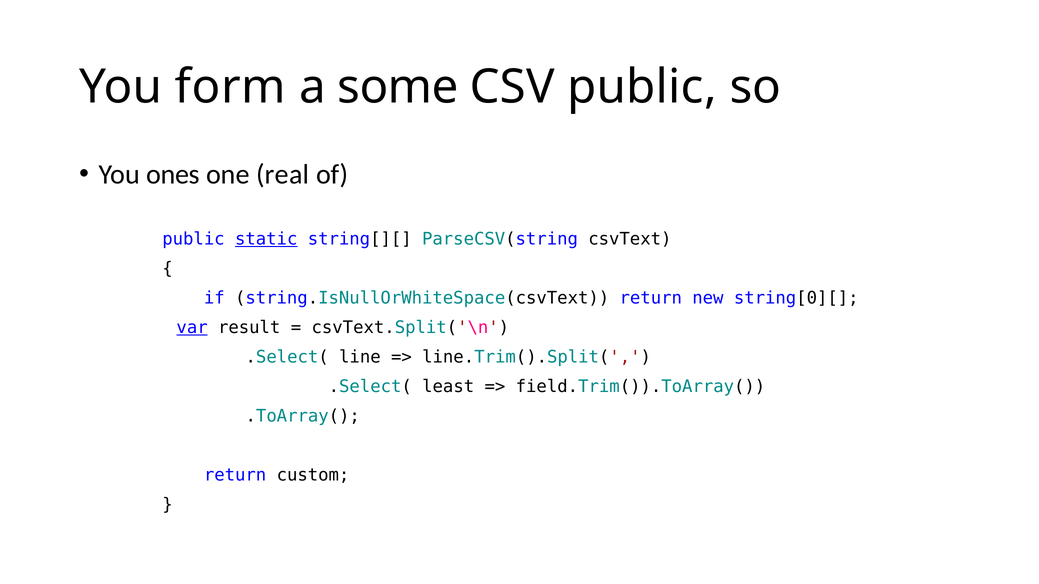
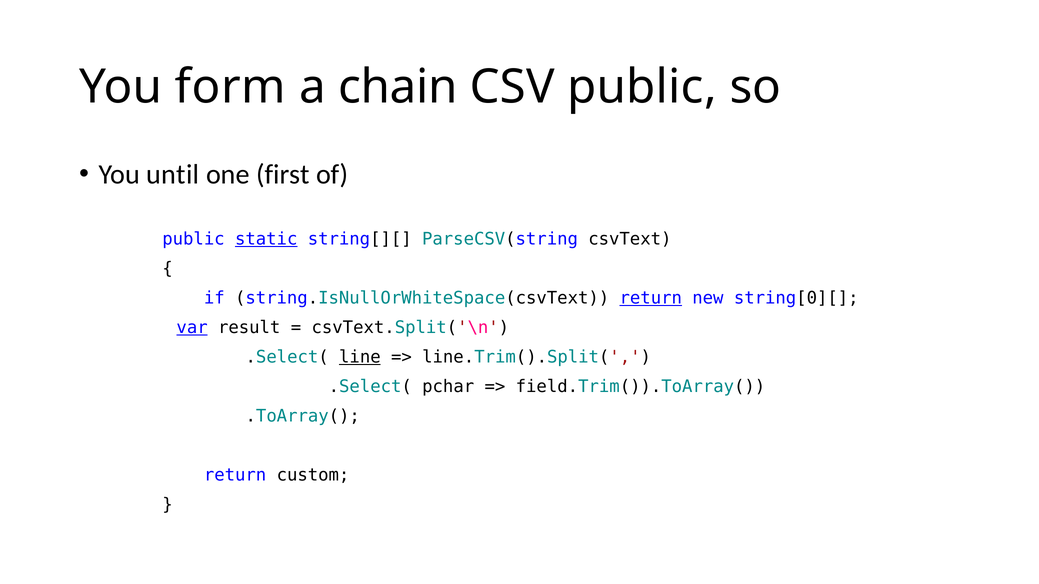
some: some -> chain
ones: ones -> until
real: real -> first
return at (651, 298) underline: none -> present
line underline: none -> present
least: least -> pchar
